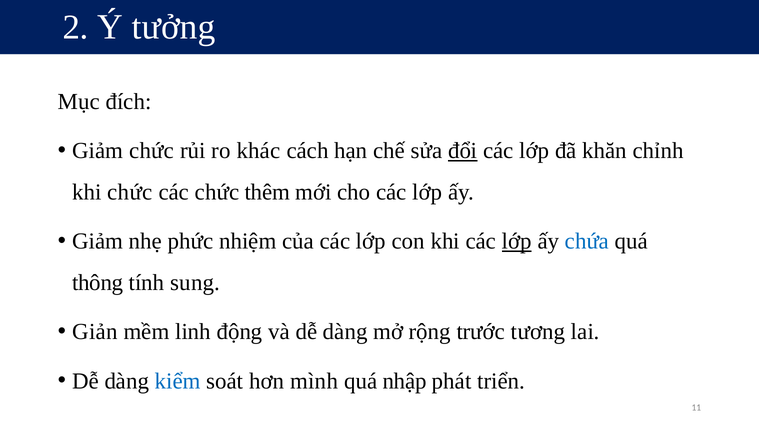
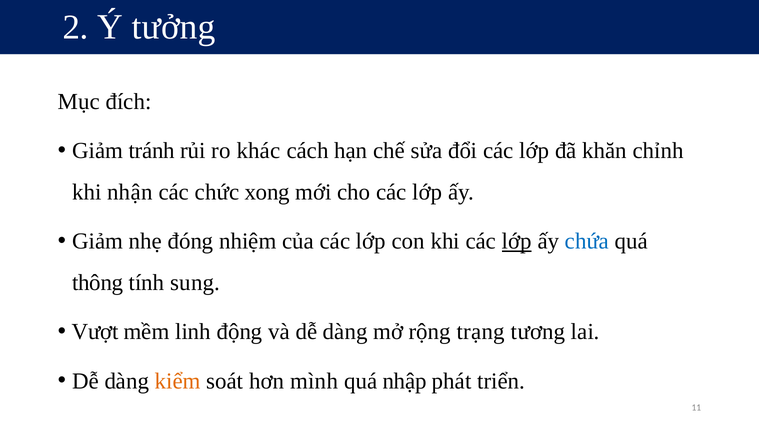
Giảm chức: chức -> tránh
đổi underline: present -> none
khi chức: chức -> nhận
thêm: thêm -> xong
phức: phức -> đóng
Giản: Giản -> Vượt
trước: trước -> trạng
kiểm colour: blue -> orange
